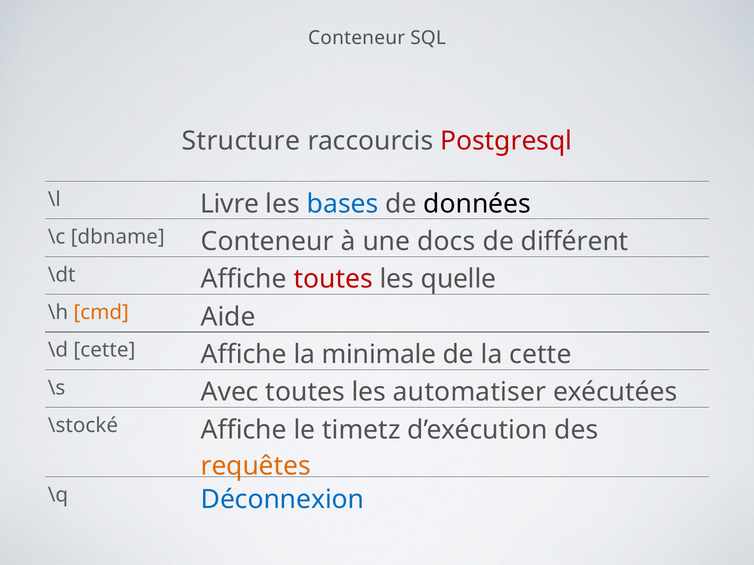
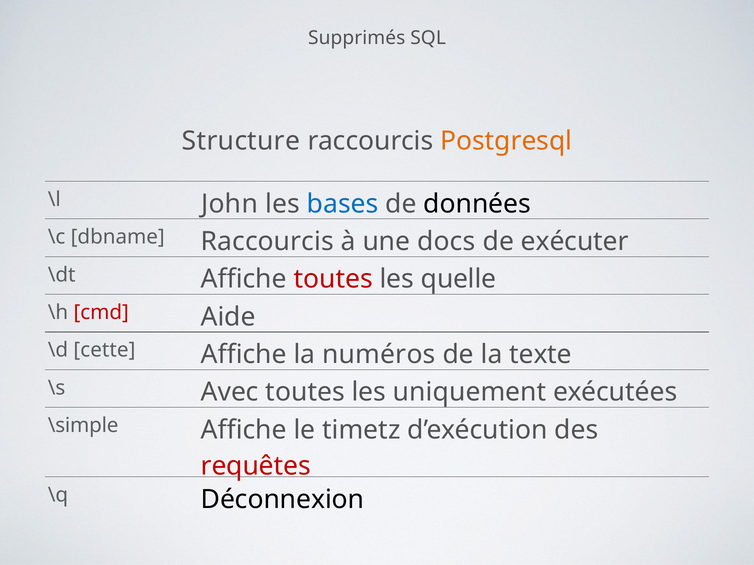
Conteneur at (357, 38): Conteneur -> Supprimés
Postgresql colour: red -> orange
Livre: Livre -> John
dbname Conteneur: Conteneur -> Raccourcis
différent: différent -> exécuter
cmd colour: orange -> red
minimale: minimale -> numéros
la cette: cette -> texte
automatiser: automatiser -> uniquement
\stocké: \stocké -> \simple
requêtes colour: orange -> red
Déconnexion colour: blue -> black
